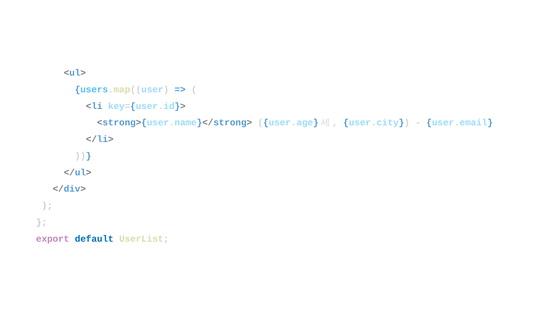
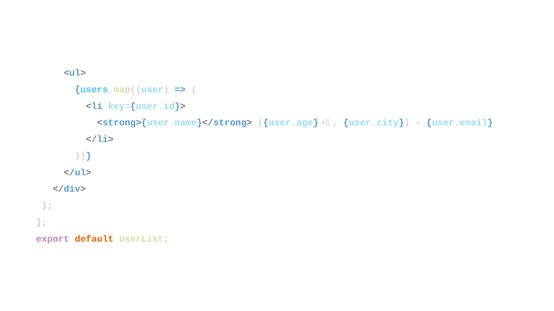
default colour: blue -> orange
